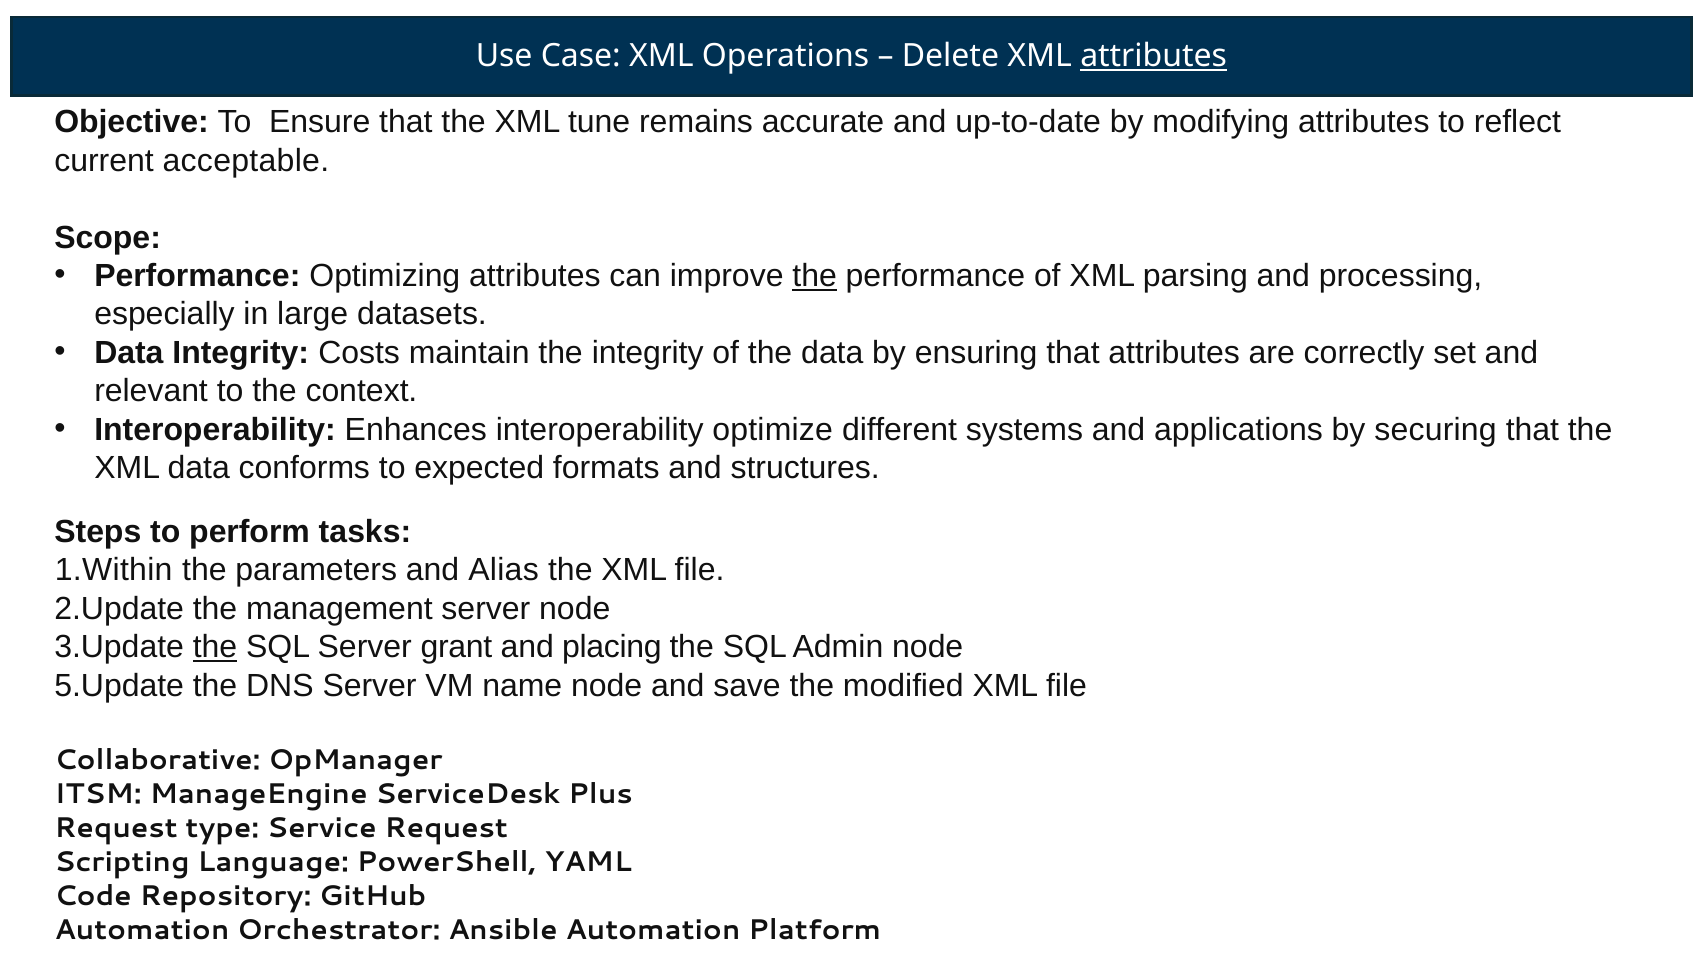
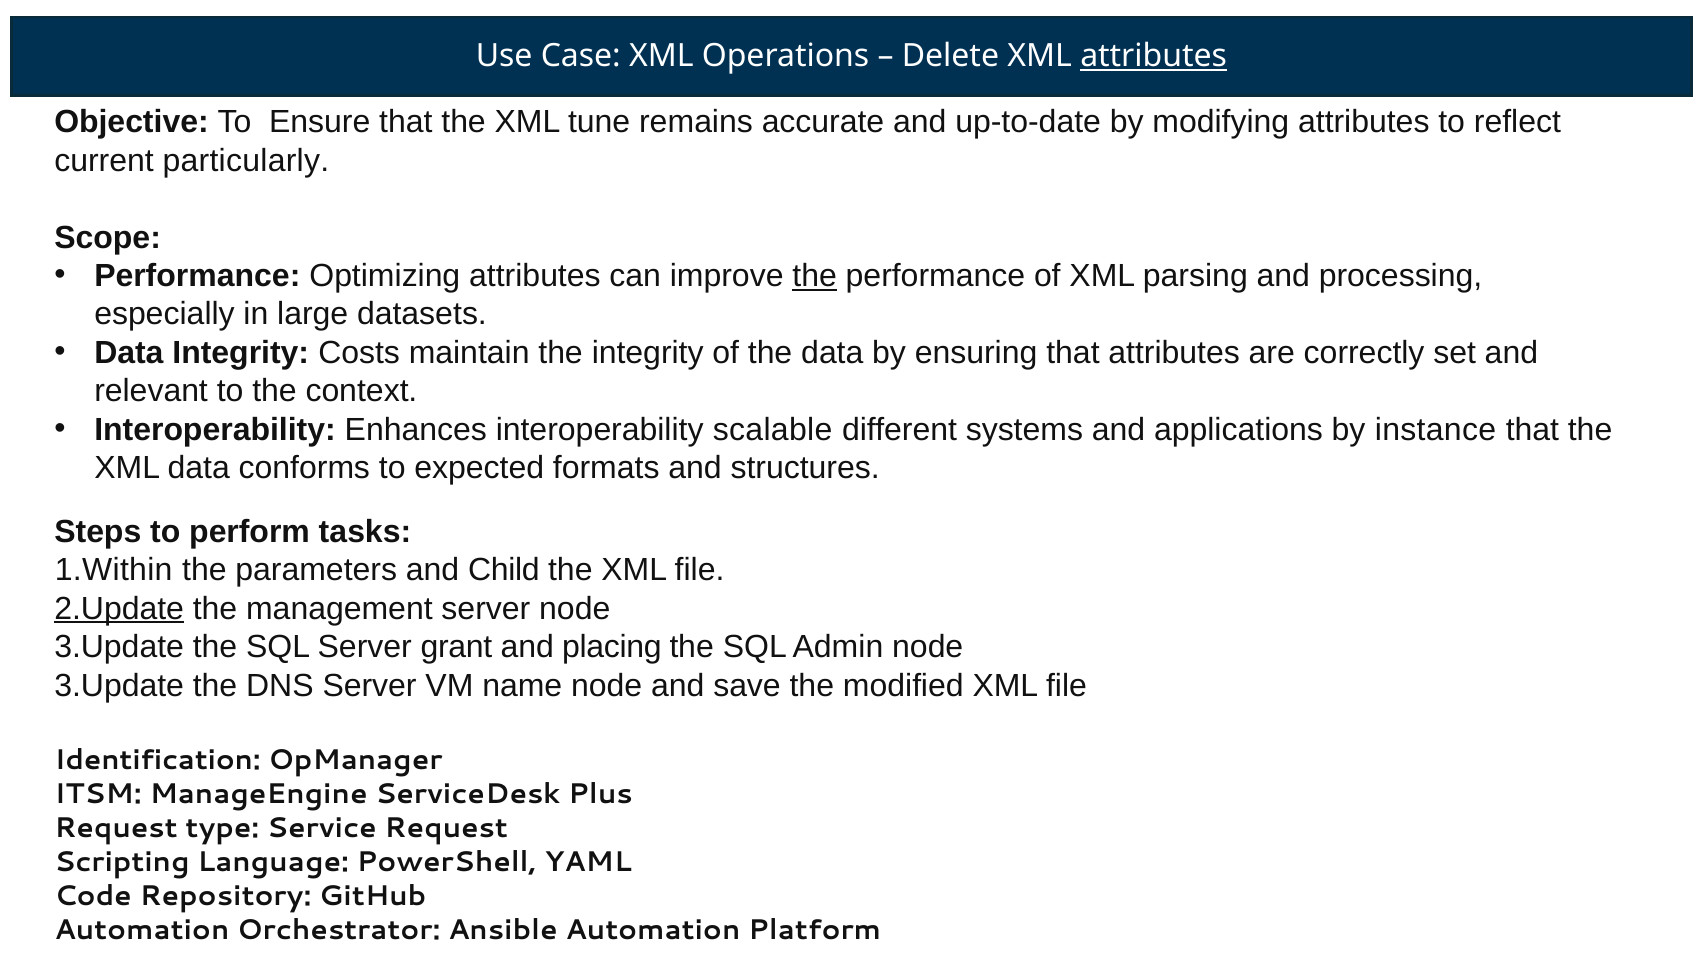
acceptable: acceptable -> particularly
optimize: optimize -> scalable
securing: securing -> instance
Alias: Alias -> Child
2.Update underline: none -> present
the at (215, 647) underline: present -> none
5.Update at (119, 685): 5.Update -> 3.Update
Collaborative: Collaborative -> Identification
